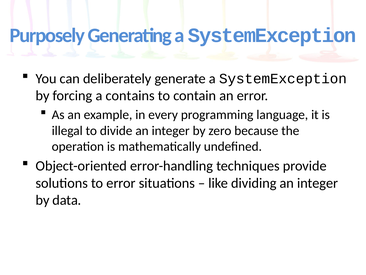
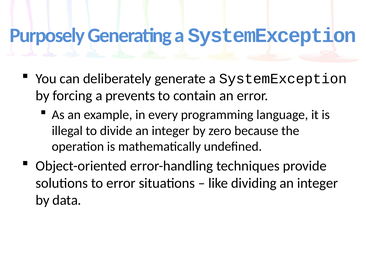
contains: contains -> prevents
